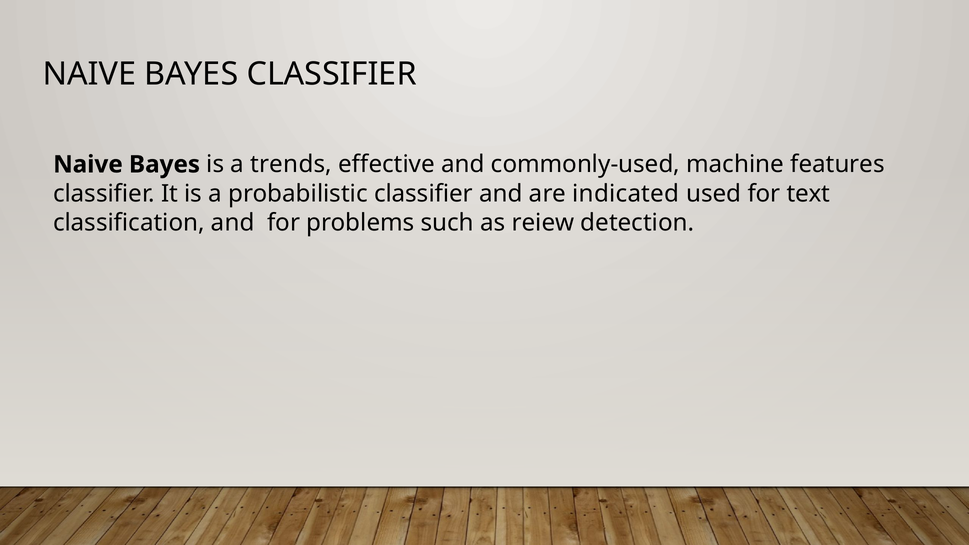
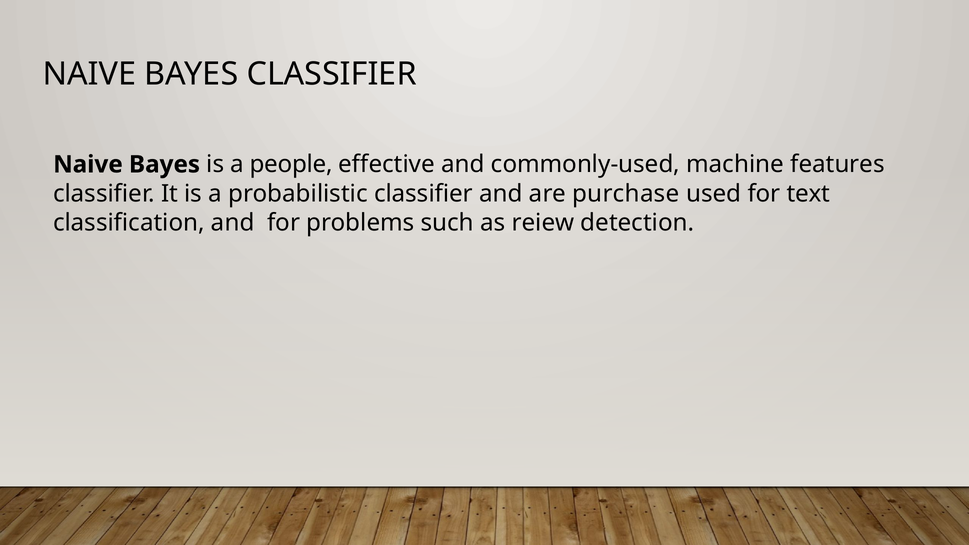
trends: trends -> people
indicated: indicated -> purchase
